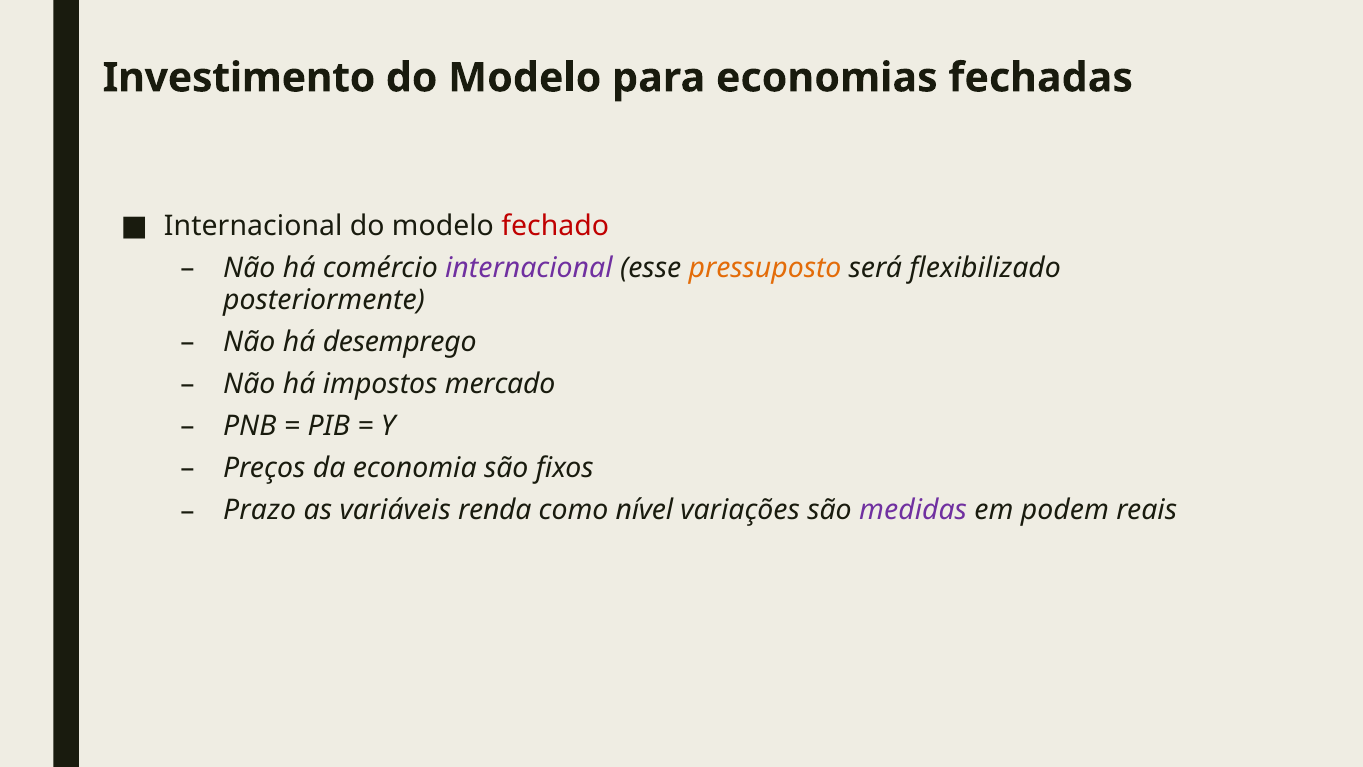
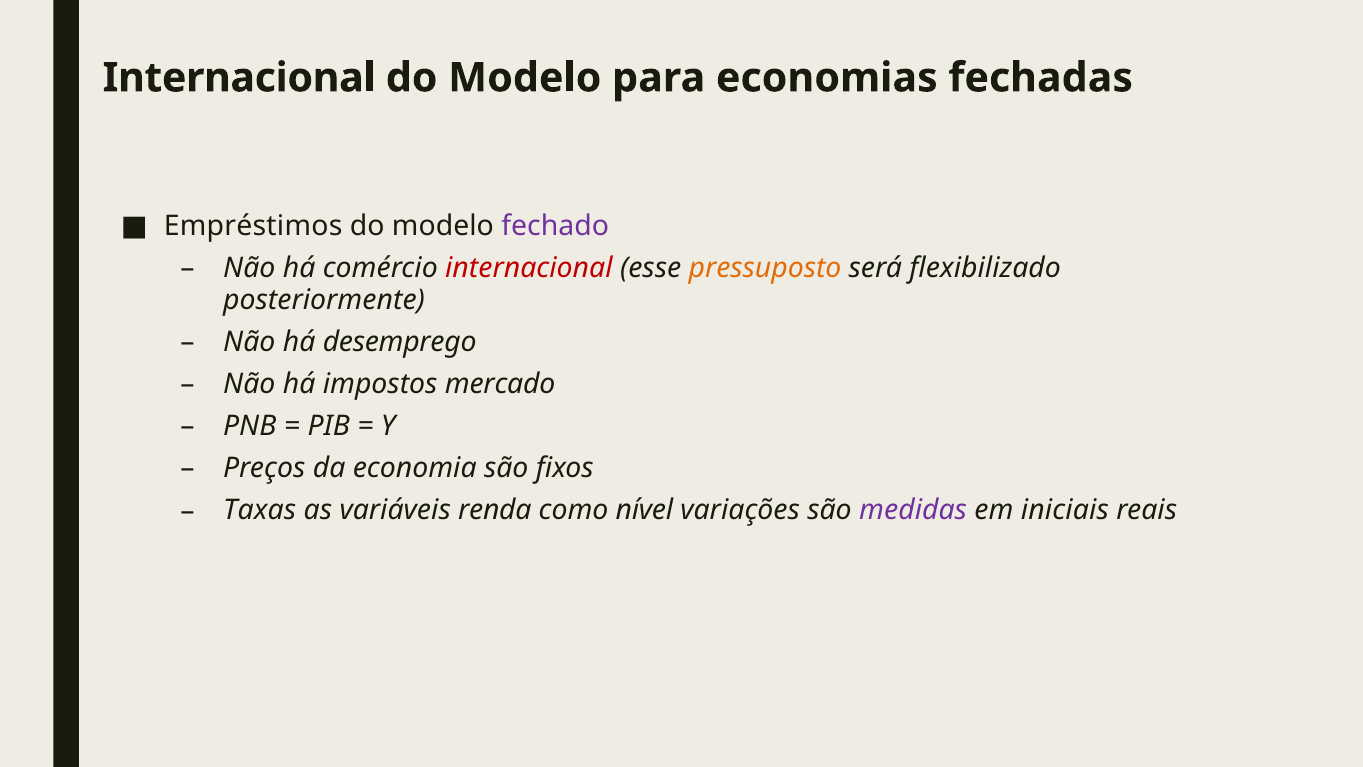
Investimento at (239, 78): Investimento -> Internacional
Internacional at (253, 226): Internacional -> Empréstimos
fechado colour: red -> purple
internacional at (529, 268) colour: purple -> red
Prazo: Prazo -> Taxas
podem: podem -> iniciais
